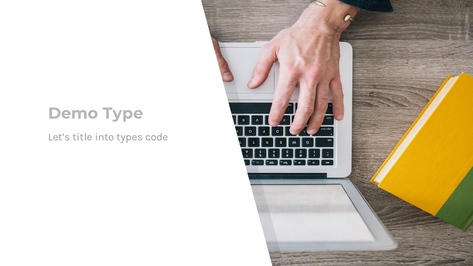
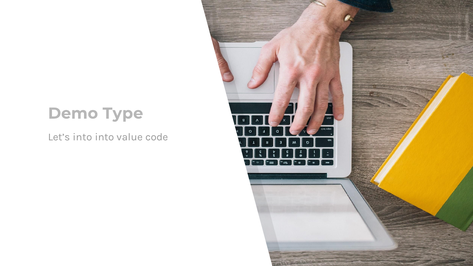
Let’s title: title -> into
types: types -> value
